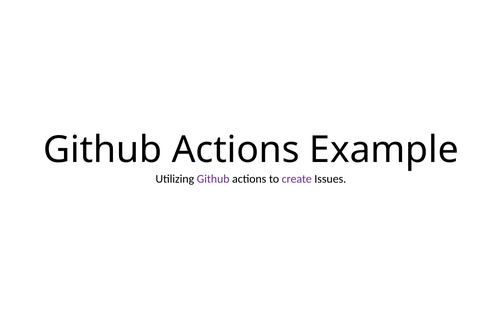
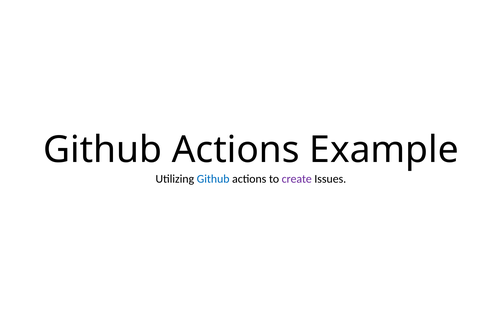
Github at (213, 179) colour: purple -> blue
